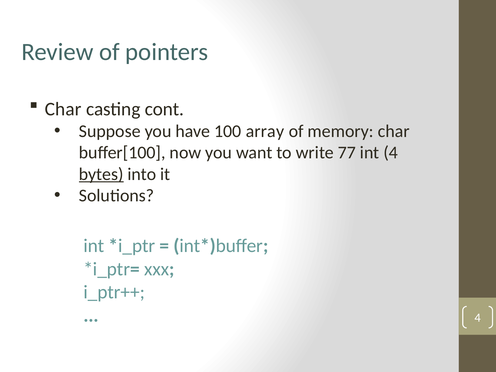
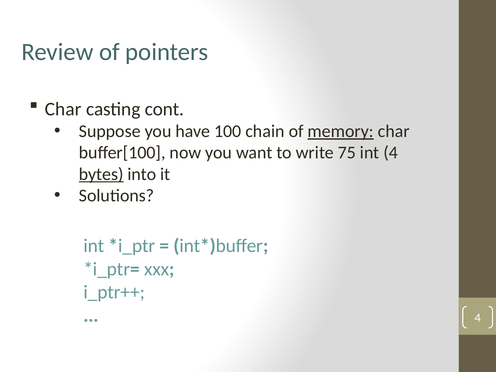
array: array -> chain
memory underline: none -> present
77: 77 -> 75
